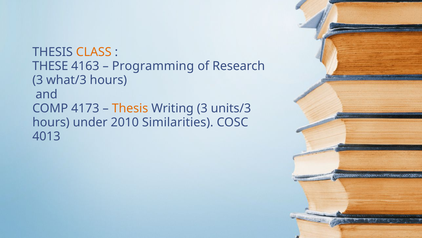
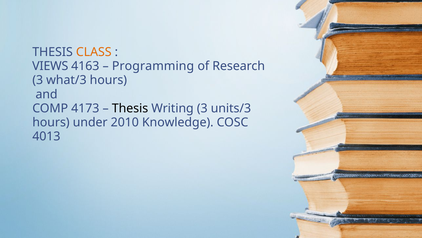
THESE: THESE -> VIEWS
Thesis at (130, 108) colour: orange -> black
Similarities: Similarities -> Knowledge
